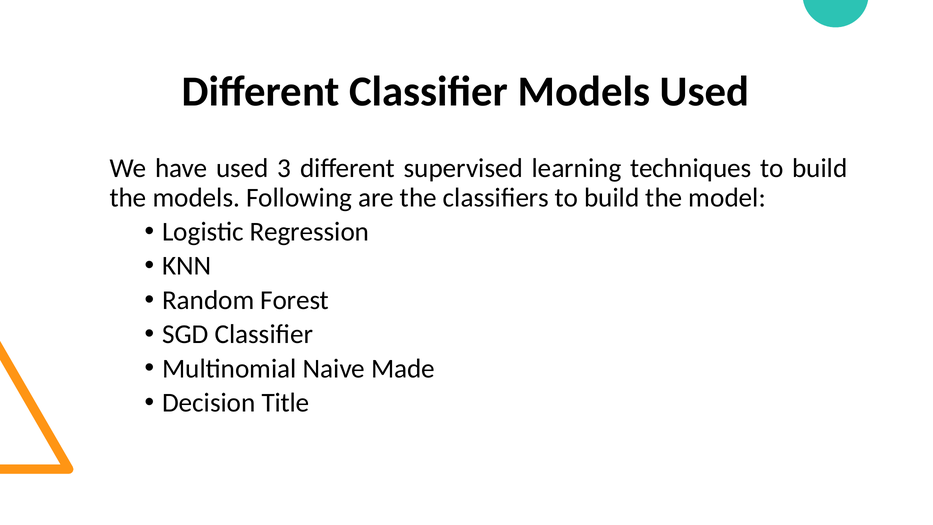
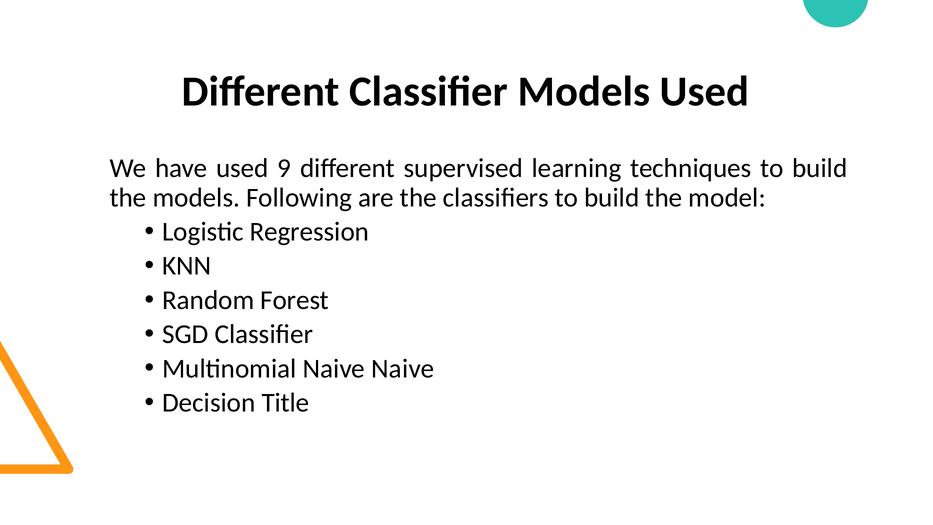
3: 3 -> 9
Naive Made: Made -> Naive
